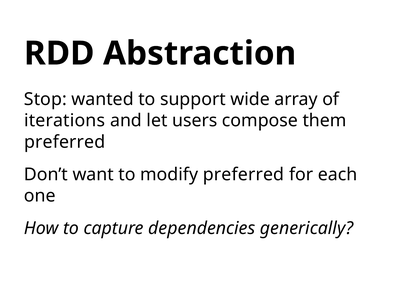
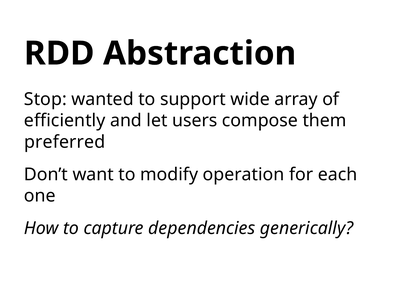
iterations: iterations -> efficiently
modify preferred: preferred -> operation
